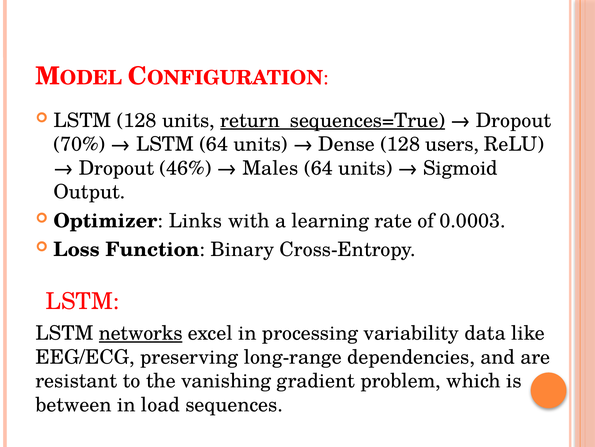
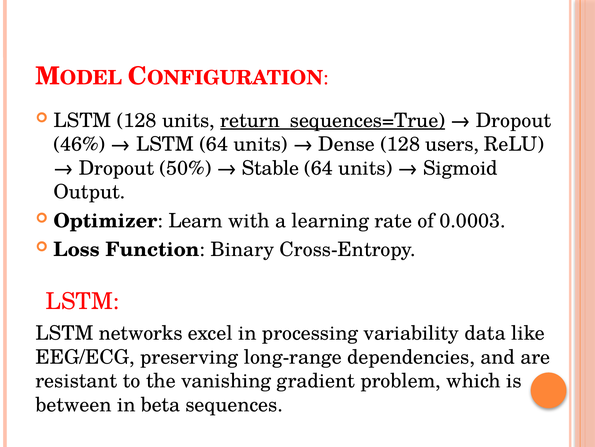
70%: 70% -> 46%
46%: 46% -> 50%
Males: Males -> Stable
Links: Links -> Learn
networks underline: present -> none
load: load -> beta
